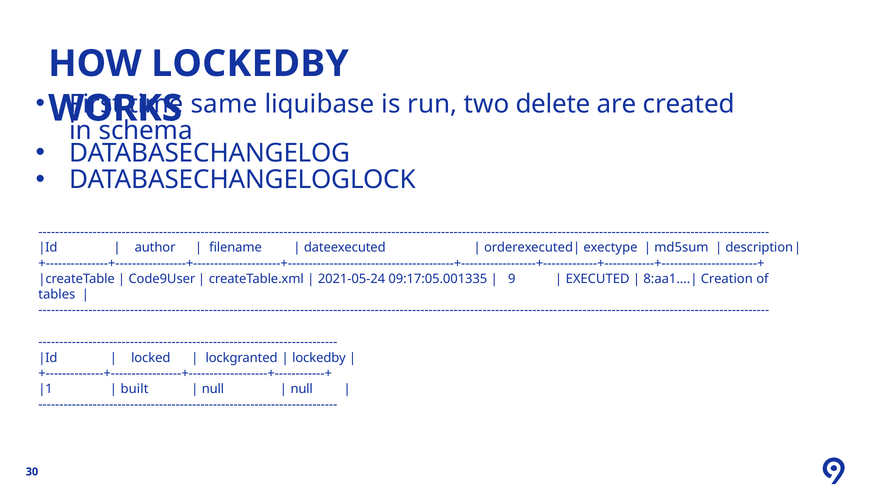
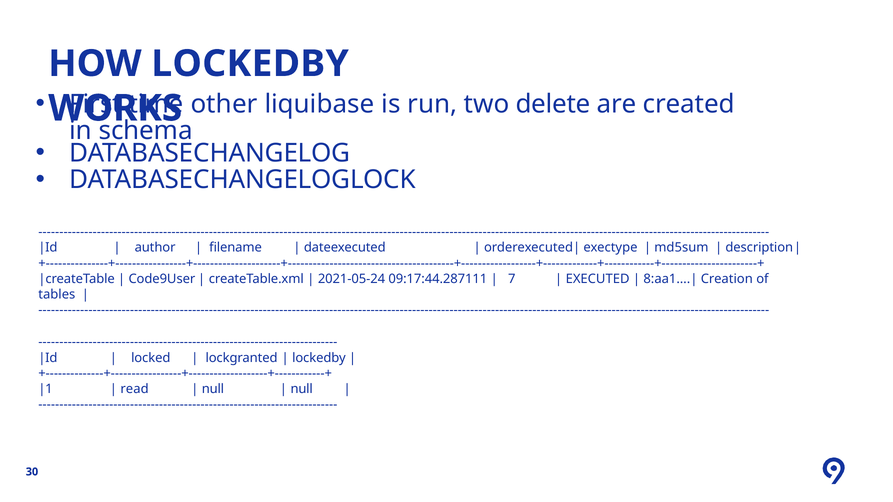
same: same -> other
09:17:05.001335: 09:17:05.001335 -> 09:17:44.287111
9: 9 -> 7
built: built -> read
